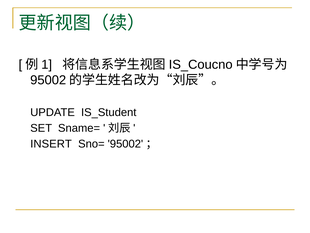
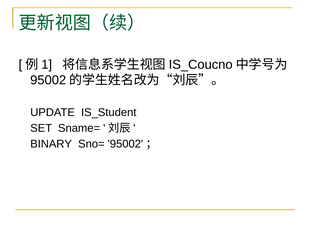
INSERT: INSERT -> BINARY
